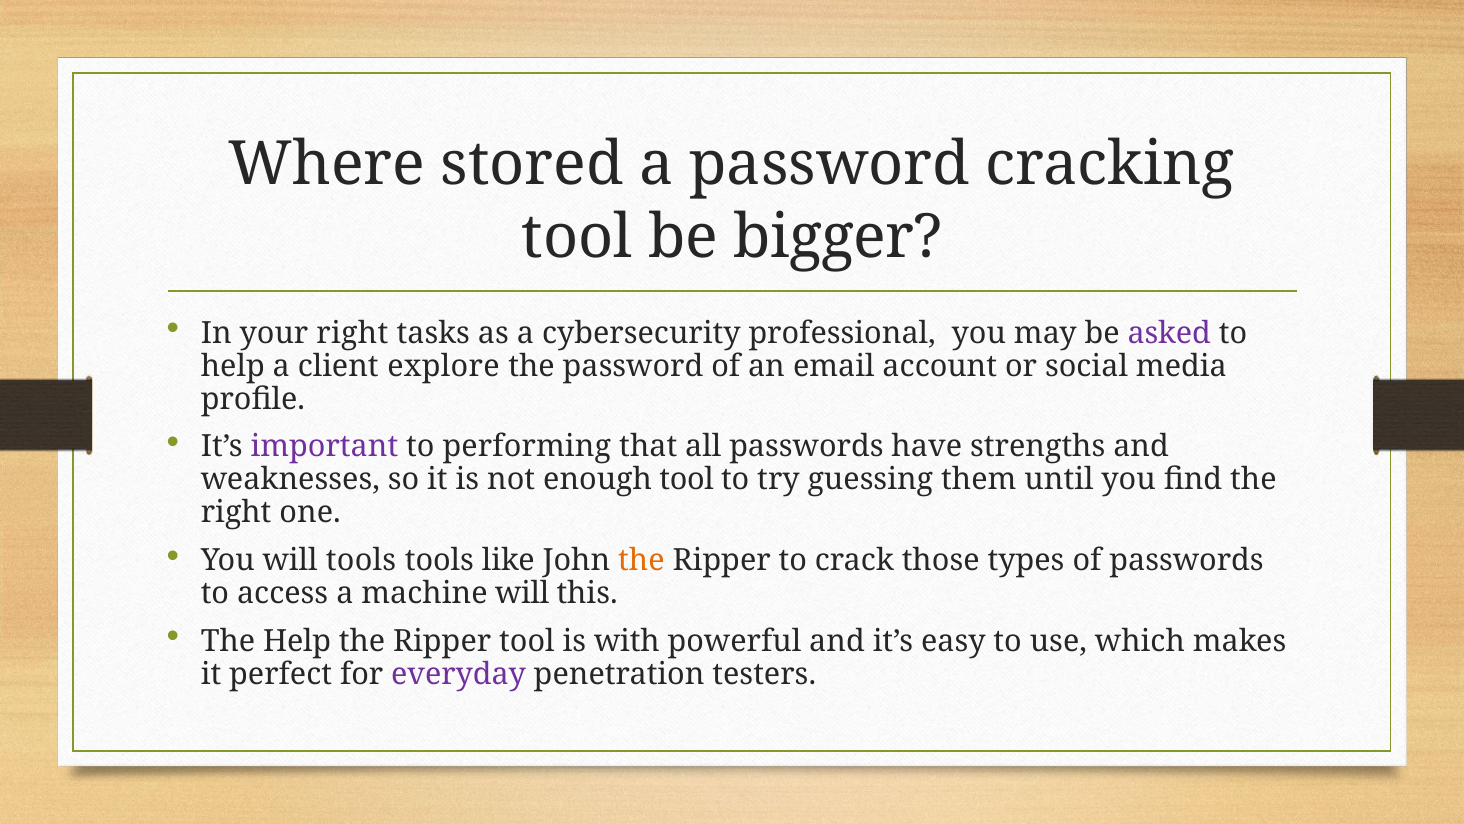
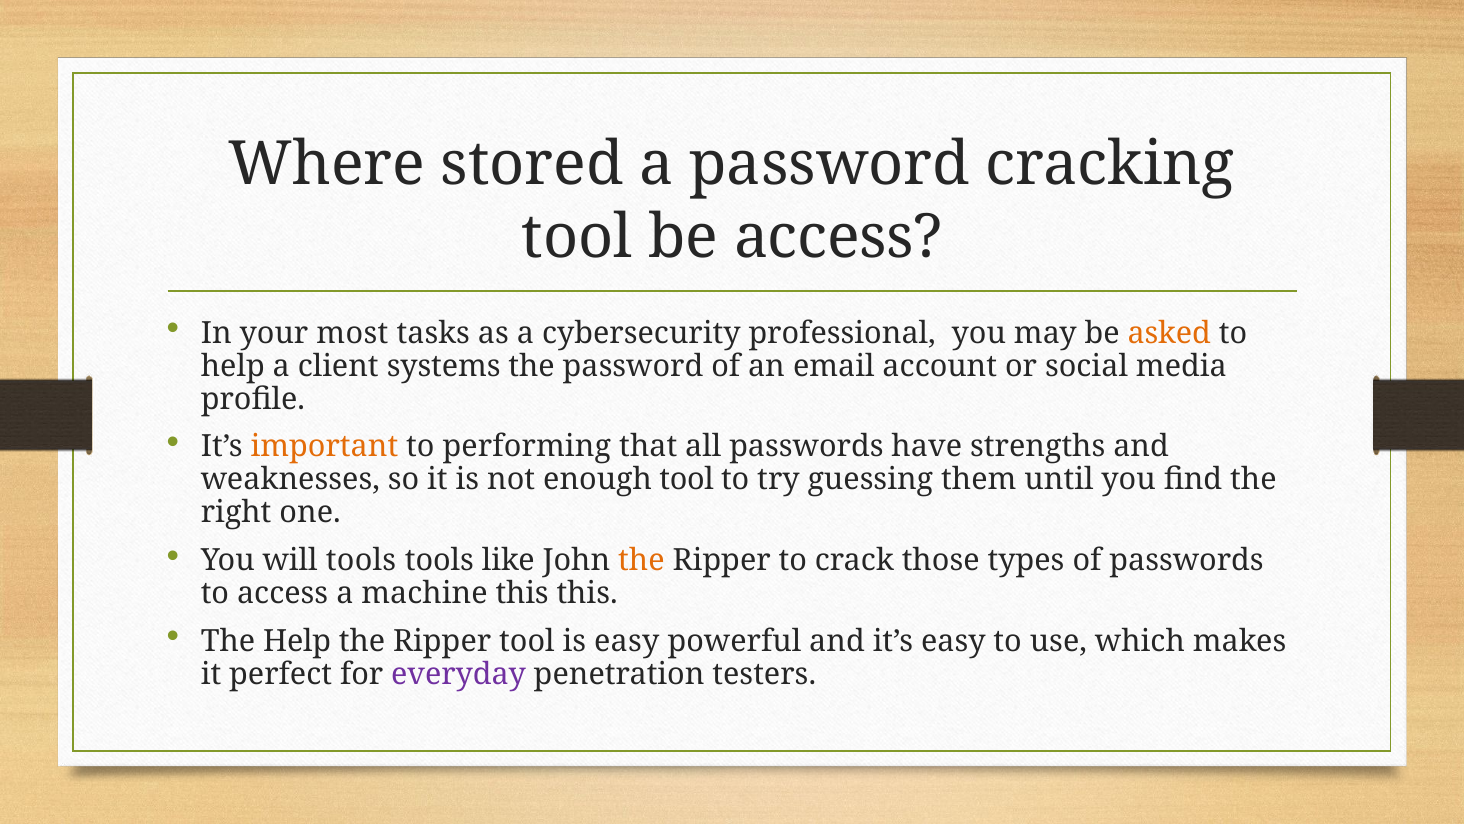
be bigger: bigger -> access
your right: right -> most
asked colour: purple -> orange
explore: explore -> systems
important colour: purple -> orange
machine will: will -> this
is with: with -> easy
